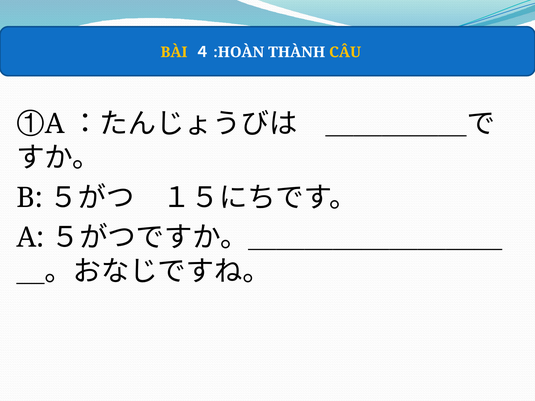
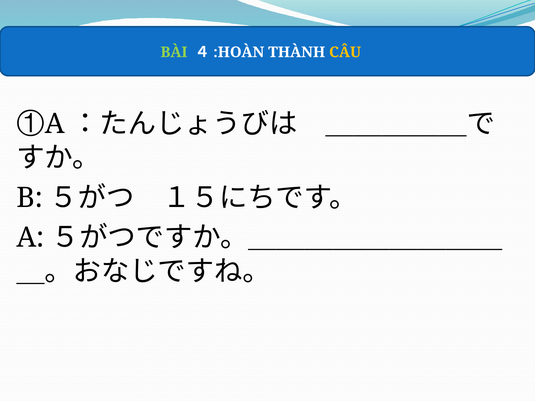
BÀI colour: yellow -> light green
